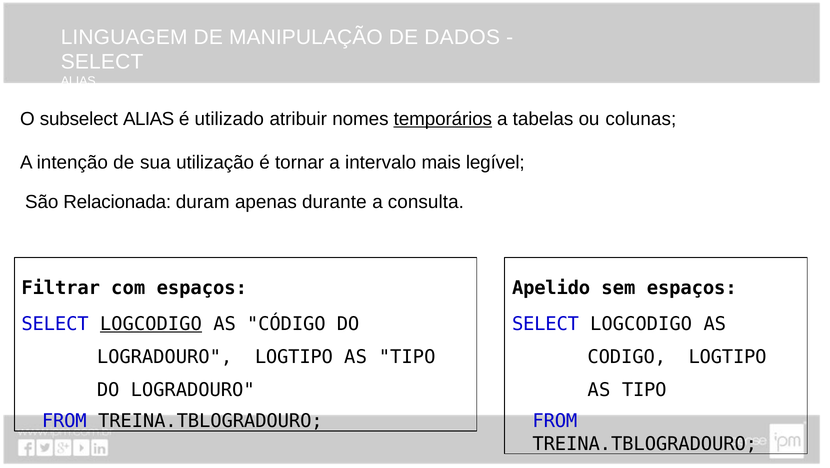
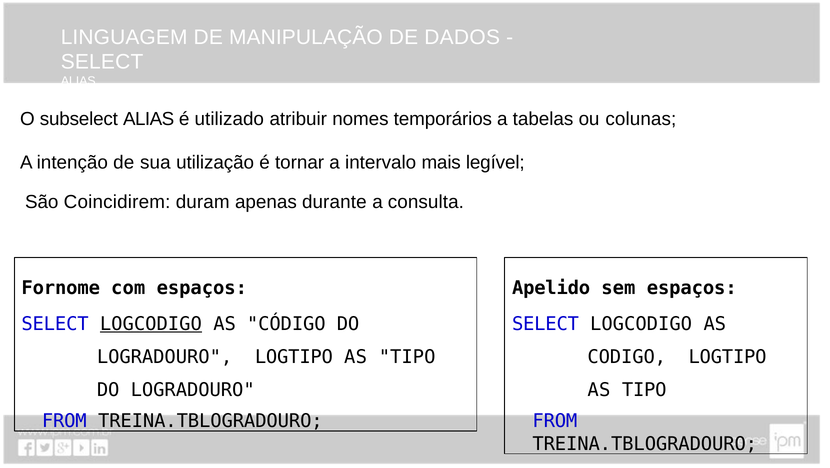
temporários underline: present -> none
Relacionada: Relacionada -> Coincidirem
Filtrar: Filtrar -> Fornome
